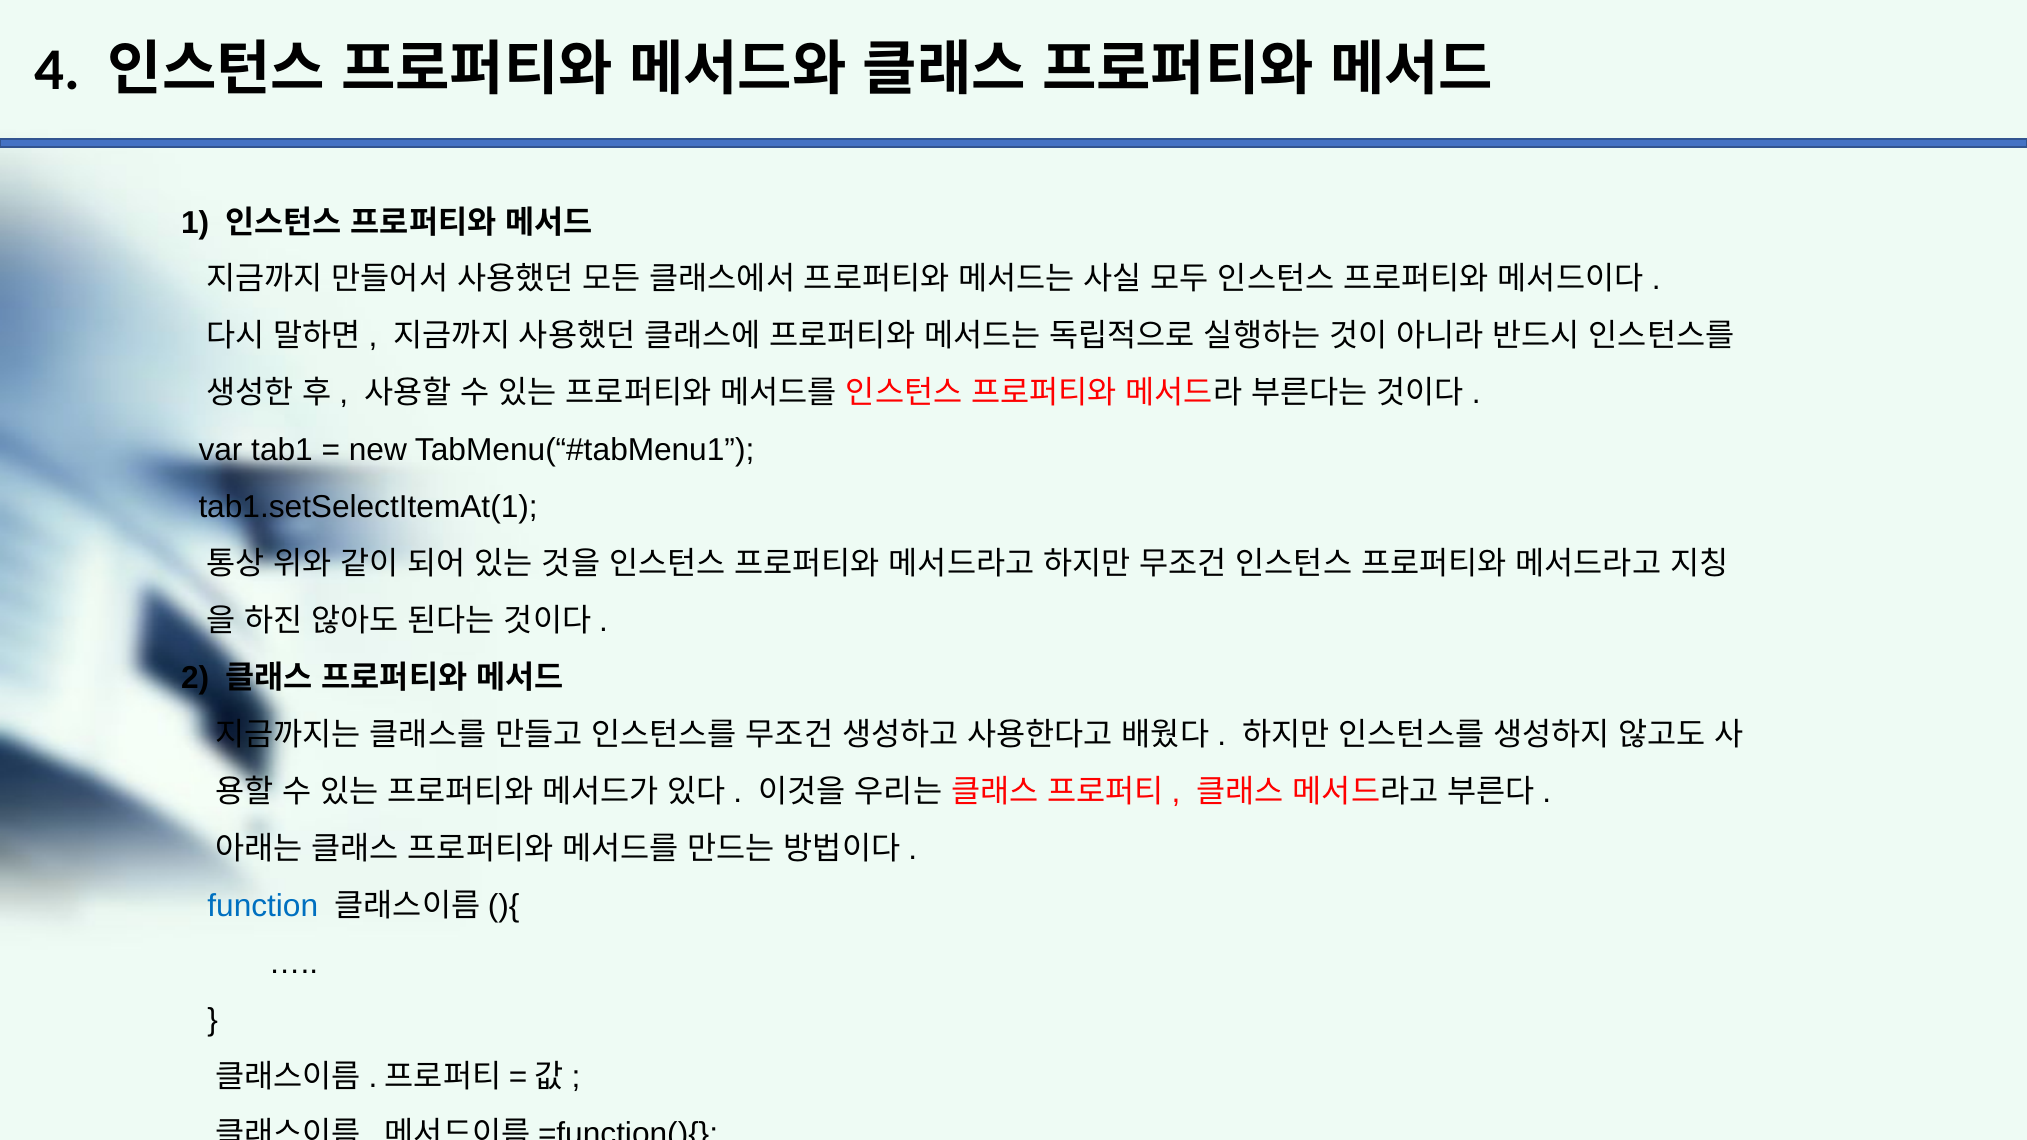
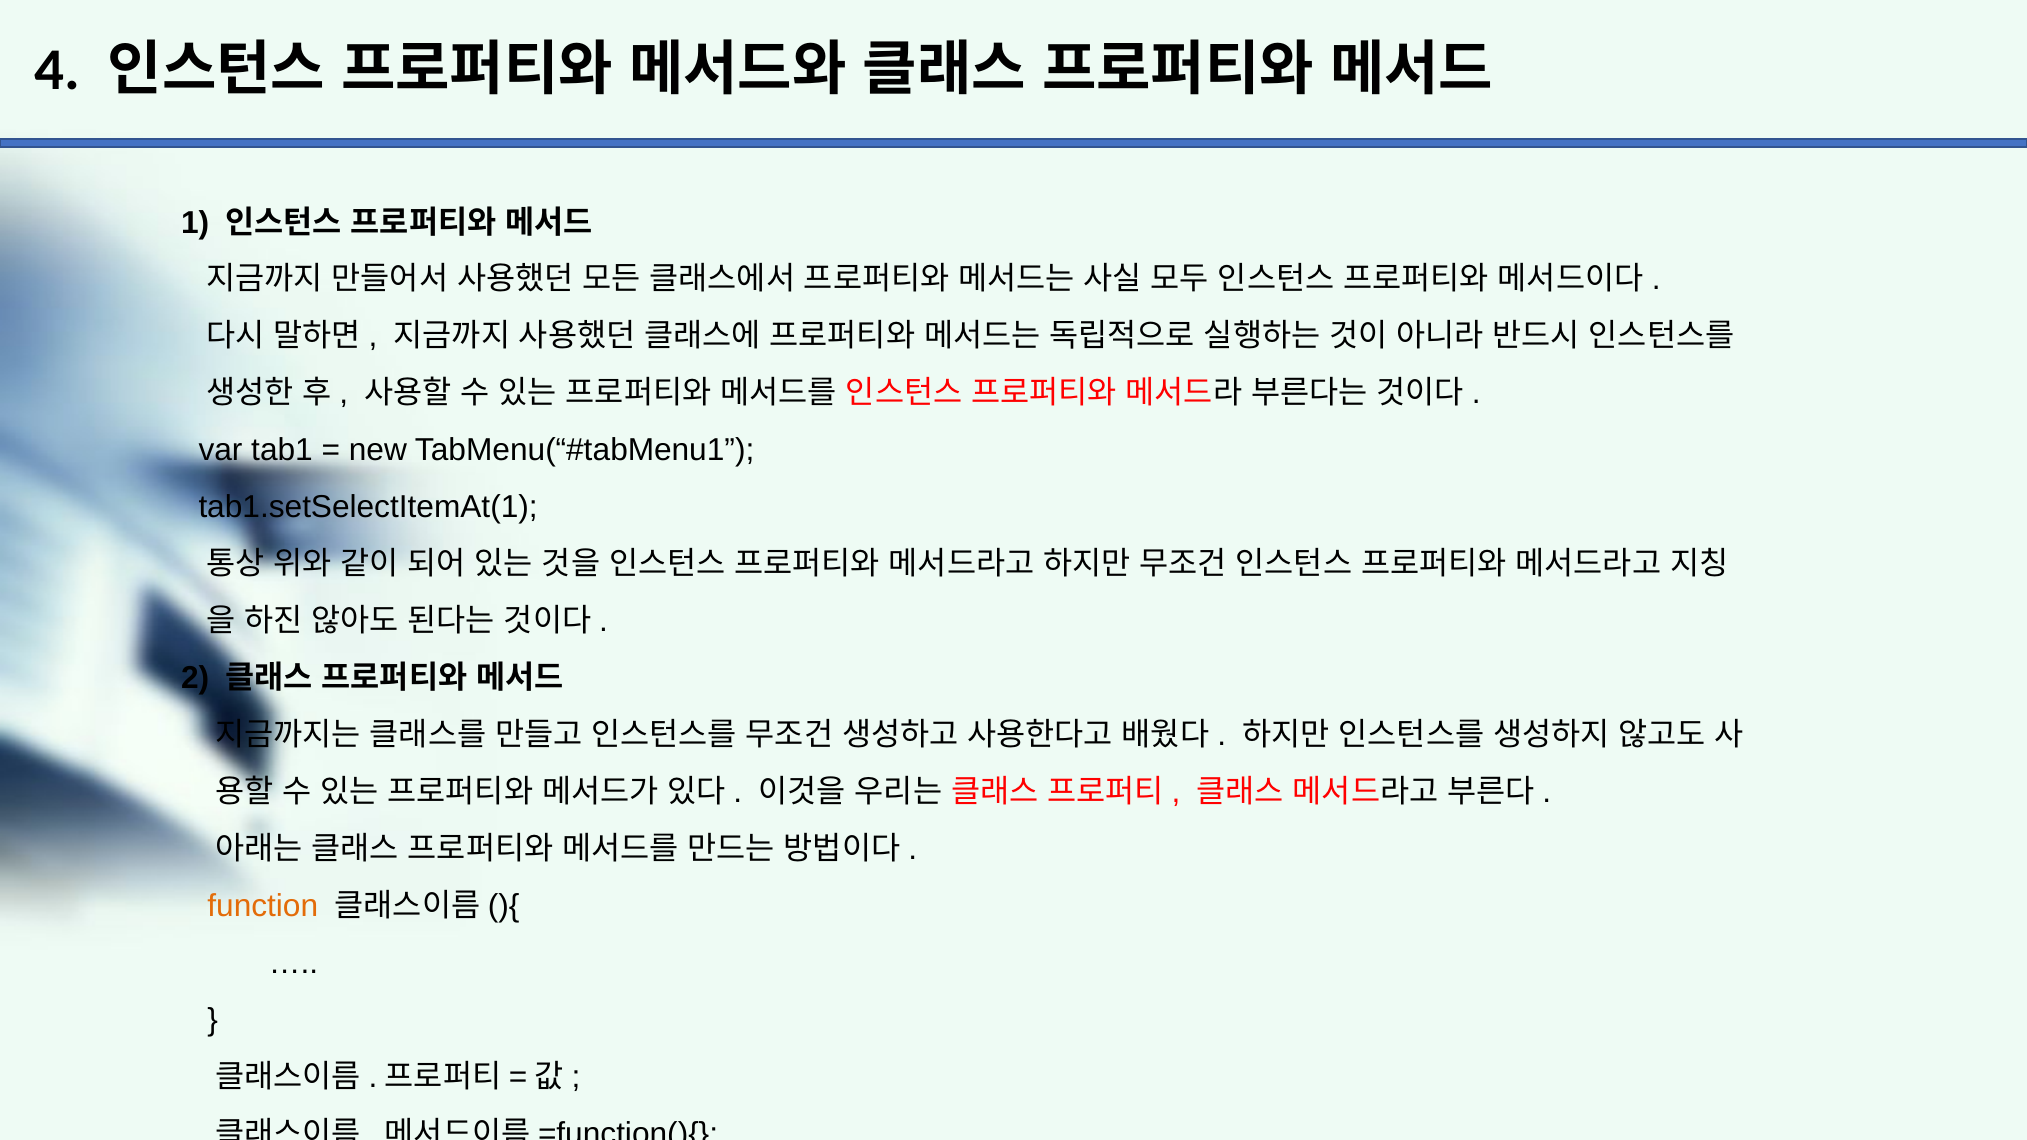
function colour: blue -> orange
